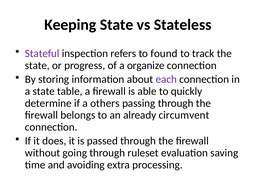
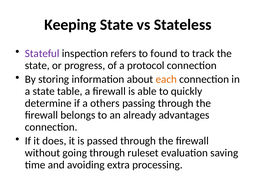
organize: organize -> protocol
each colour: purple -> orange
circumvent: circumvent -> advantages
